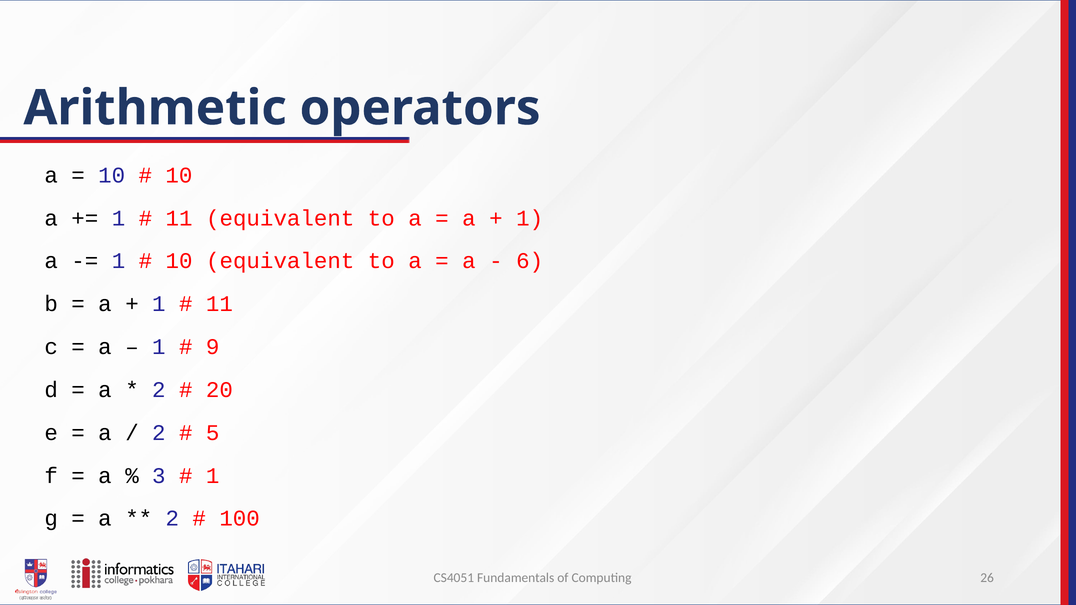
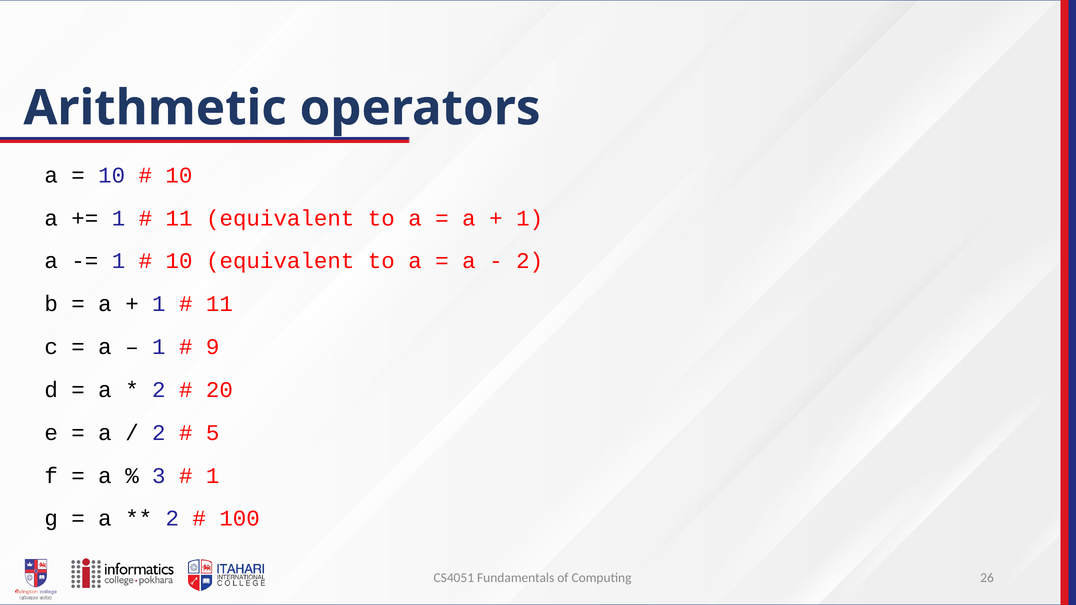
6 at (530, 261): 6 -> 2
